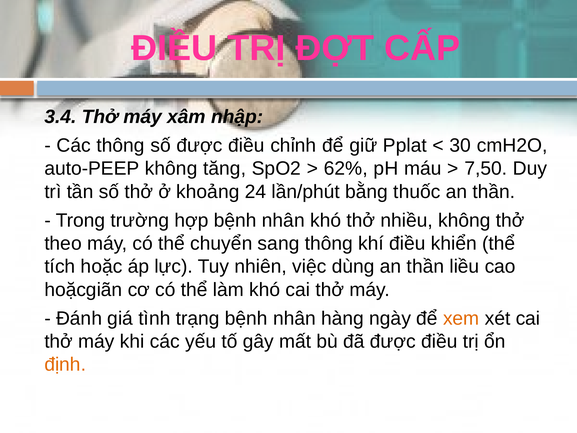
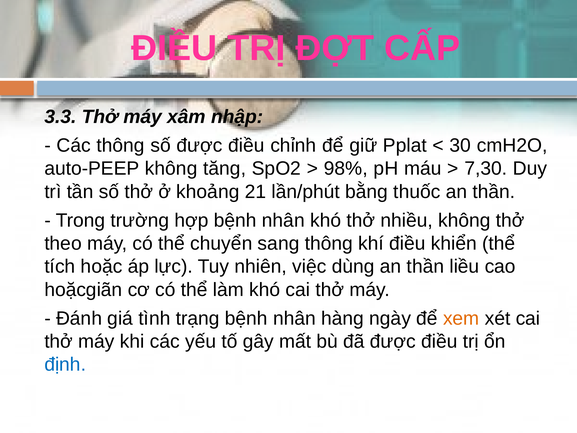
3.4: 3.4 -> 3.3
62%: 62% -> 98%
7,50: 7,50 -> 7,30
24: 24 -> 21
định colour: orange -> blue
